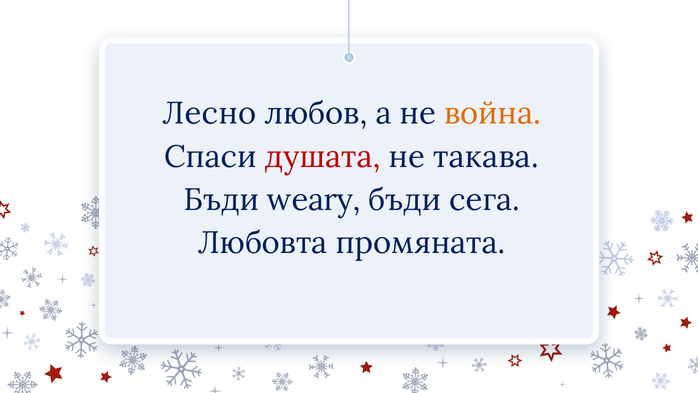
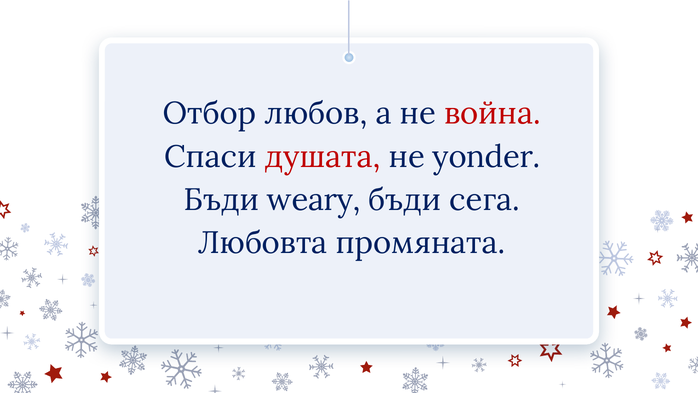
Лесно: Лесно -> Отбор
война colour: orange -> red
такава: такава -> yonder
